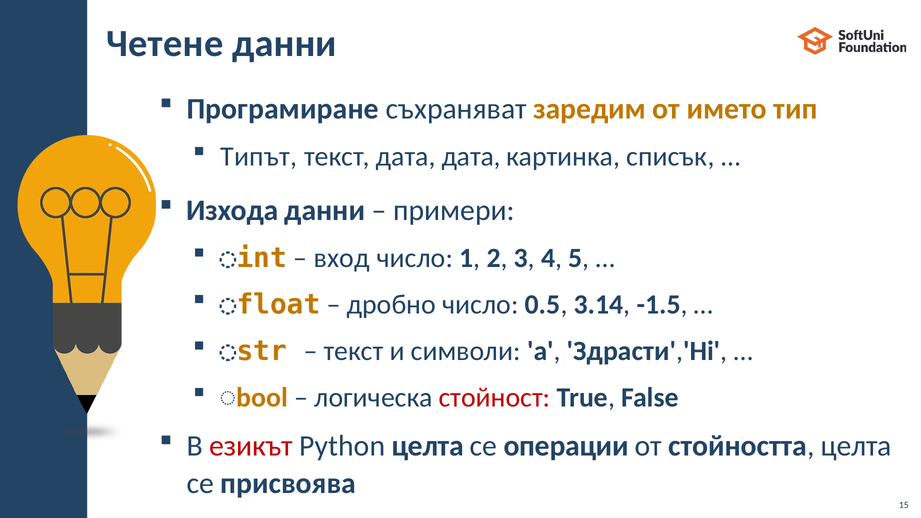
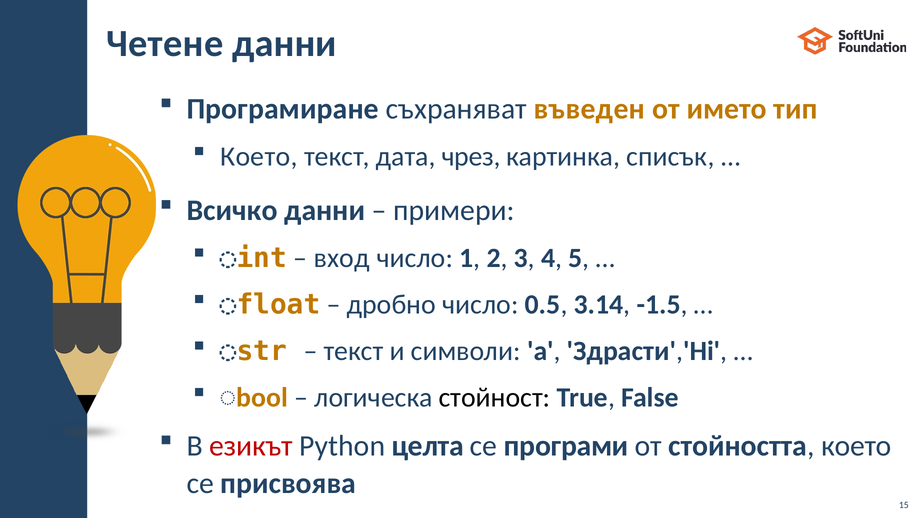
заредим: заредим -> въведен
Типът at (259, 157): Типът -> Което
дата дата: дата -> чрез
Изхода: Изхода -> Всичко
стойност colour: red -> black
операции: операции -> програми
стойността целта: целта -> което
